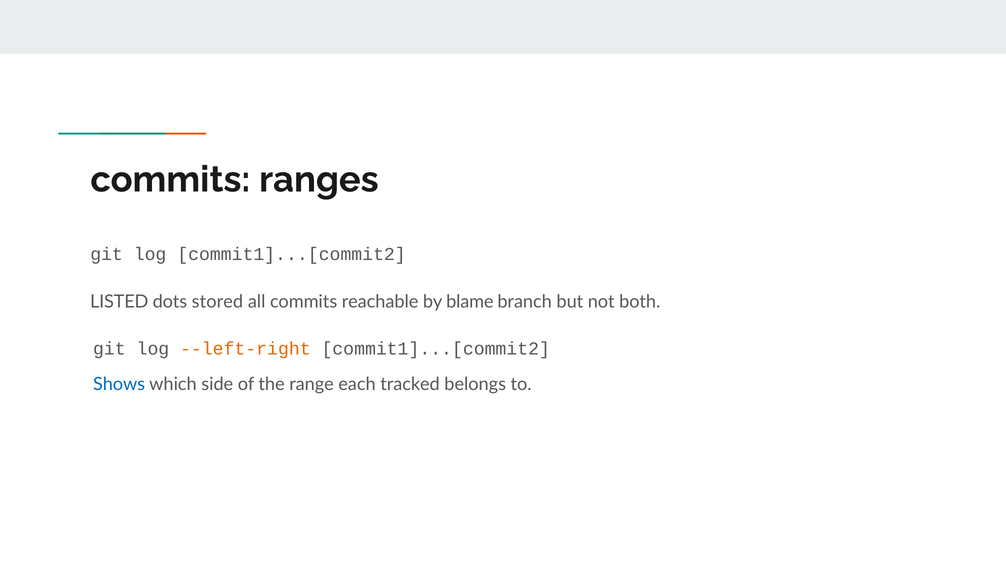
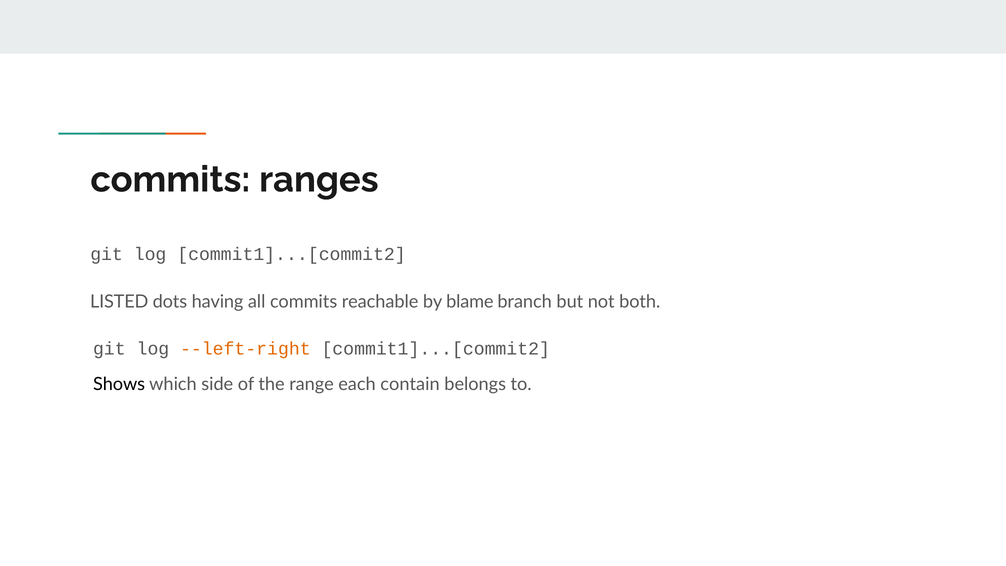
stored: stored -> having
Shows colour: blue -> black
tracked: tracked -> contain
